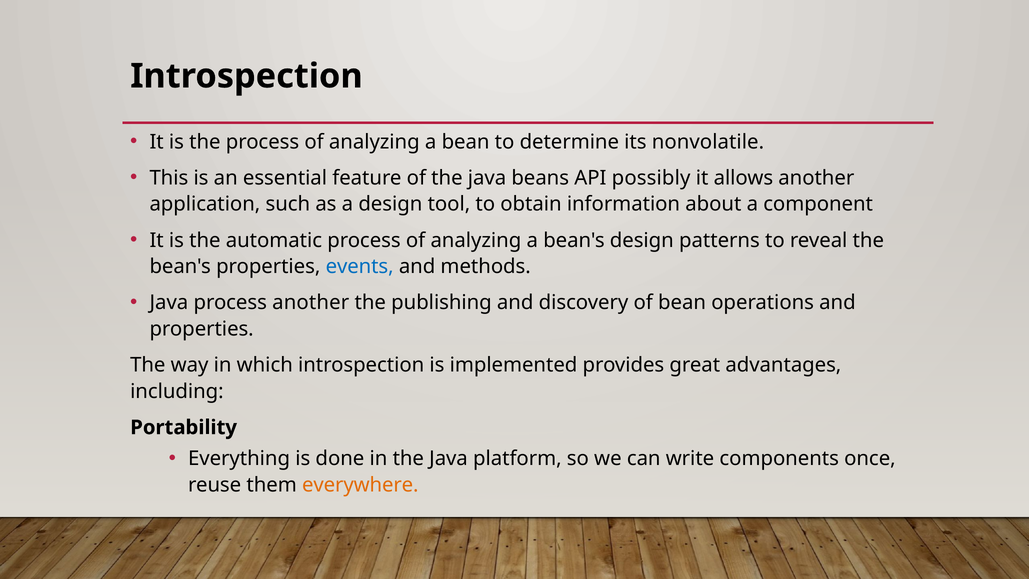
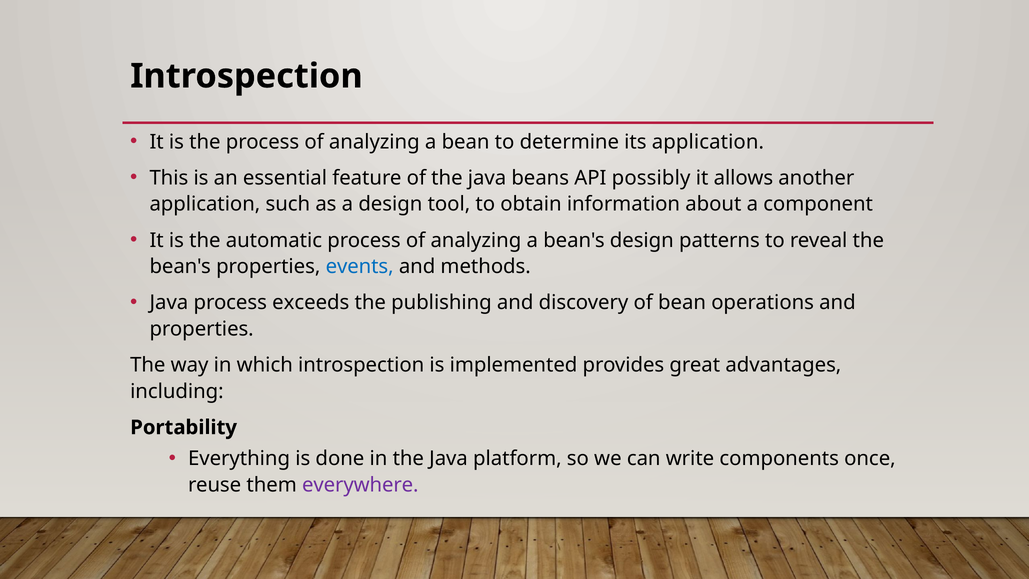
its nonvolatile: nonvolatile -> application
process another: another -> exceeds
everywhere colour: orange -> purple
